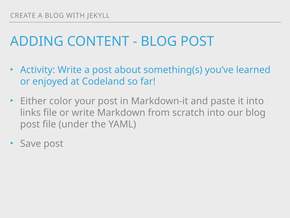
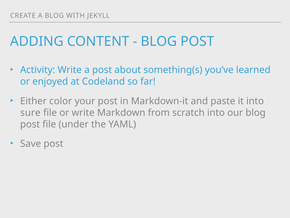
links: links -> sure
